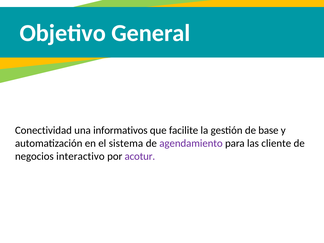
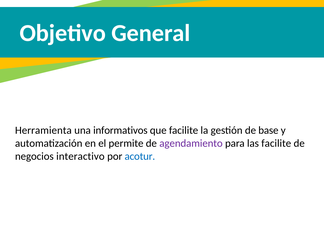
Conectividad: Conectividad -> Herramienta
sistema: sistema -> permite
las cliente: cliente -> facilite
acotur colour: purple -> blue
